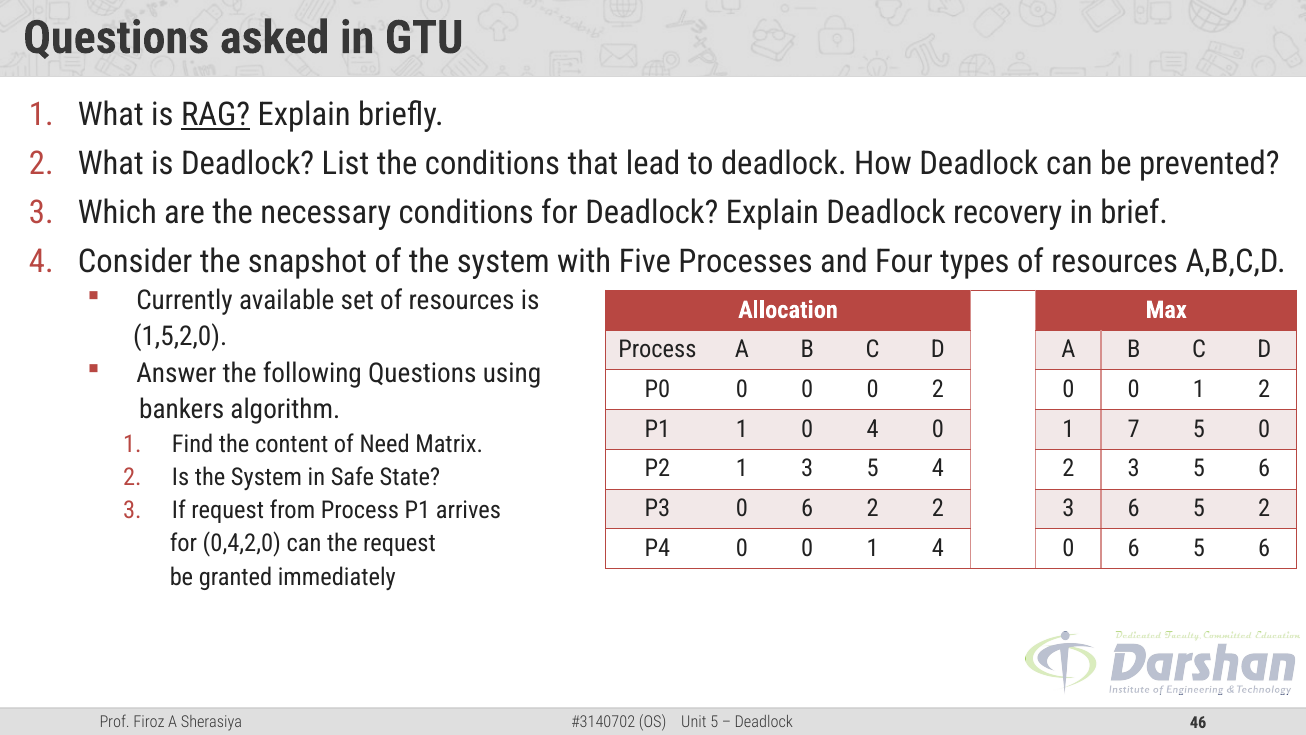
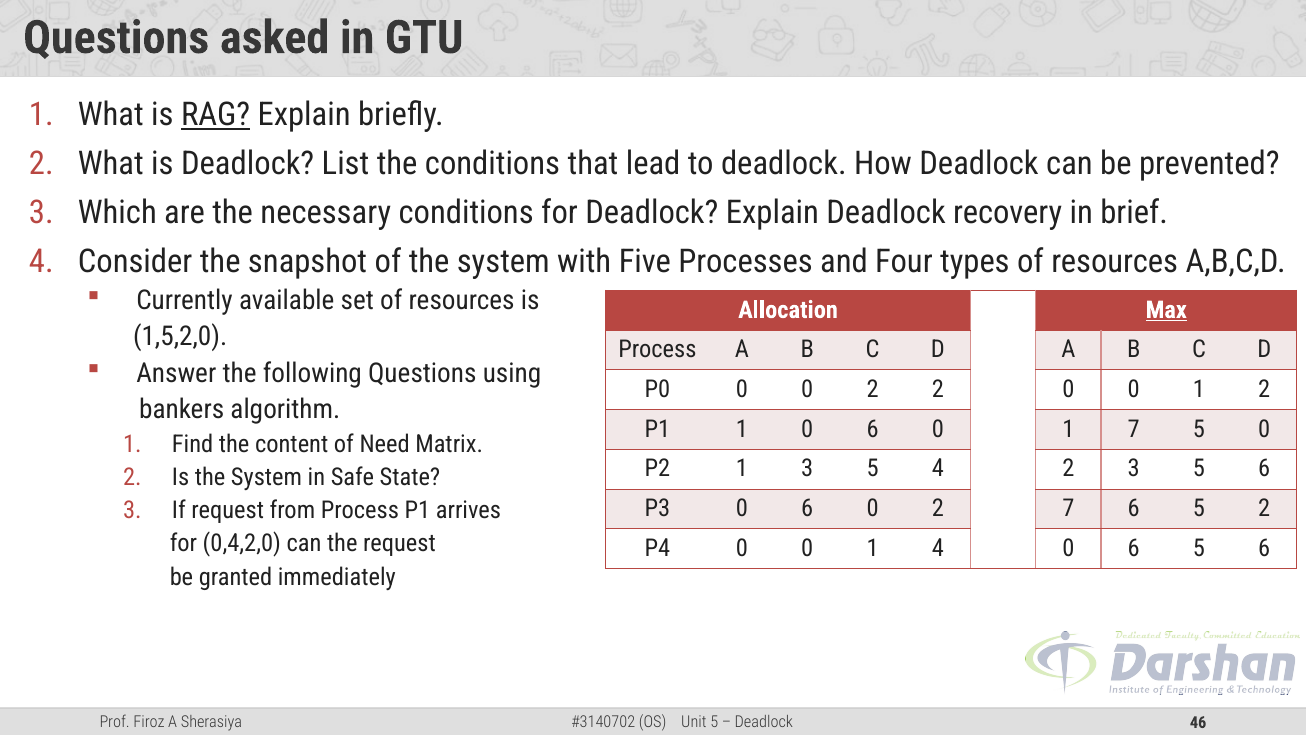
Max underline: none -> present
0 0 0: 0 -> 2
1 0 4: 4 -> 6
P3 0 6 2: 2 -> 0
3 at (1068, 508): 3 -> 7
